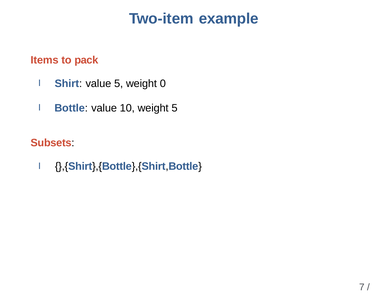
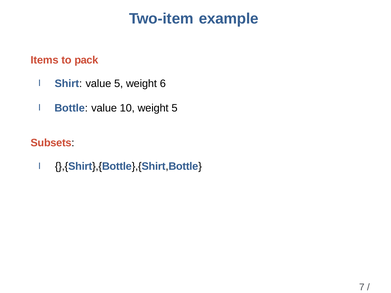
0: 0 -> 6
